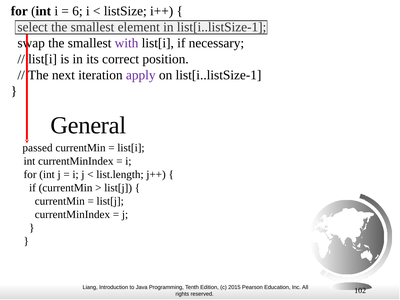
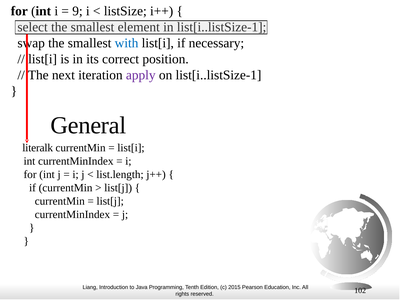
6: 6 -> 9
with colour: purple -> blue
passed: passed -> literalk
